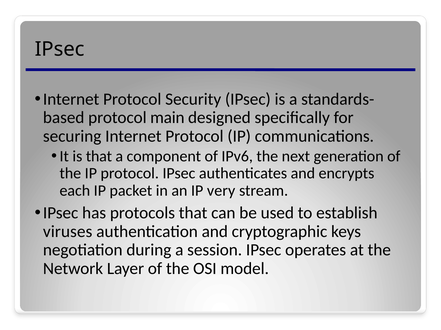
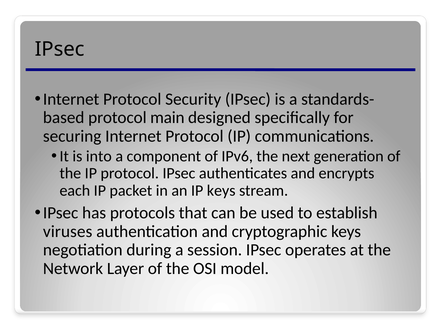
is that: that -> into
IP very: very -> keys
